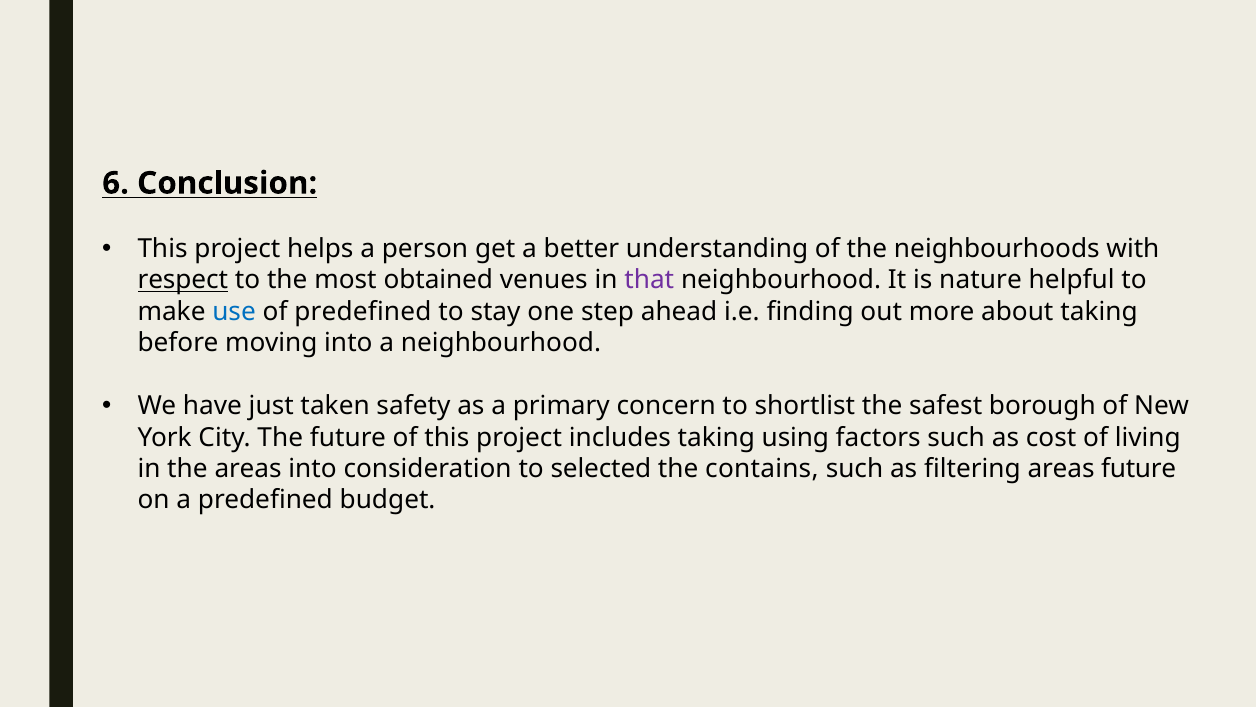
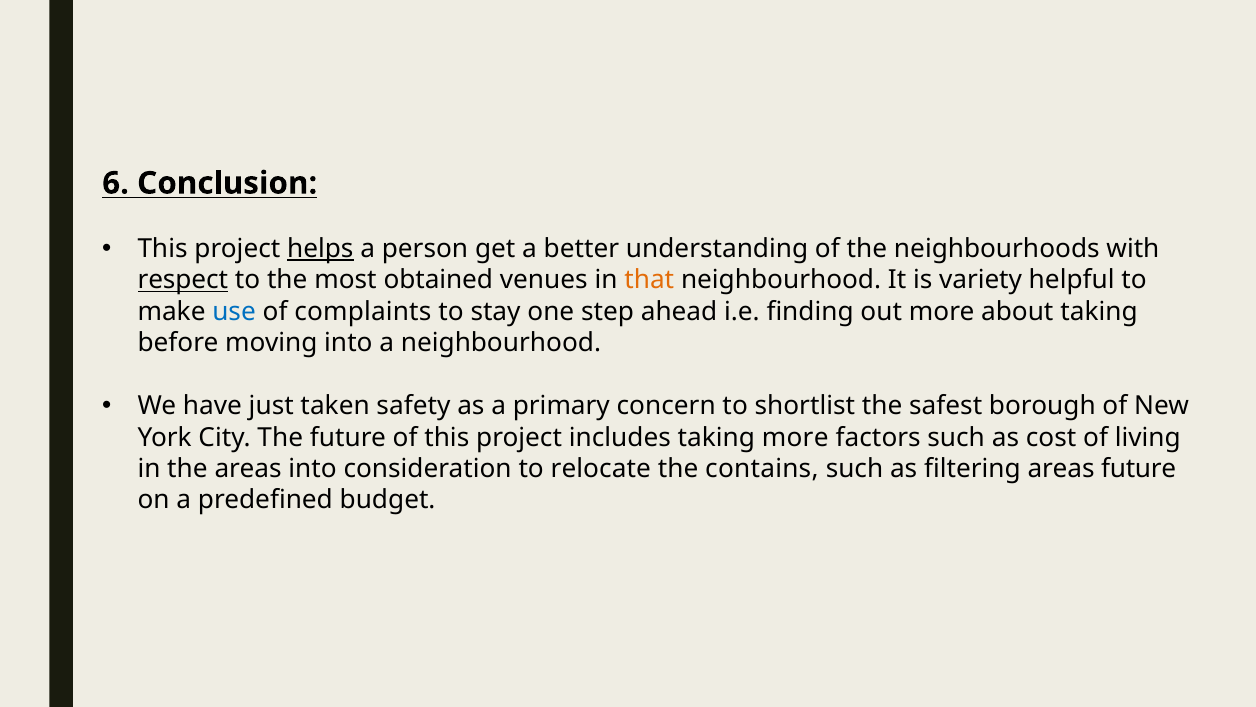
helps underline: none -> present
that colour: purple -> orange
nature: nature -> variety
of predefined: predefined -> complaints
taking using: using -> more
selected: selected -> relocate
